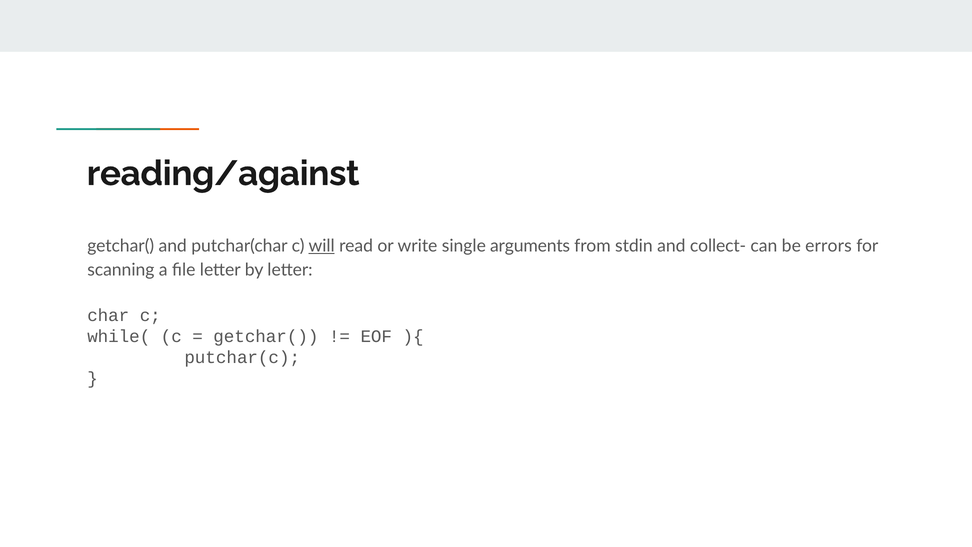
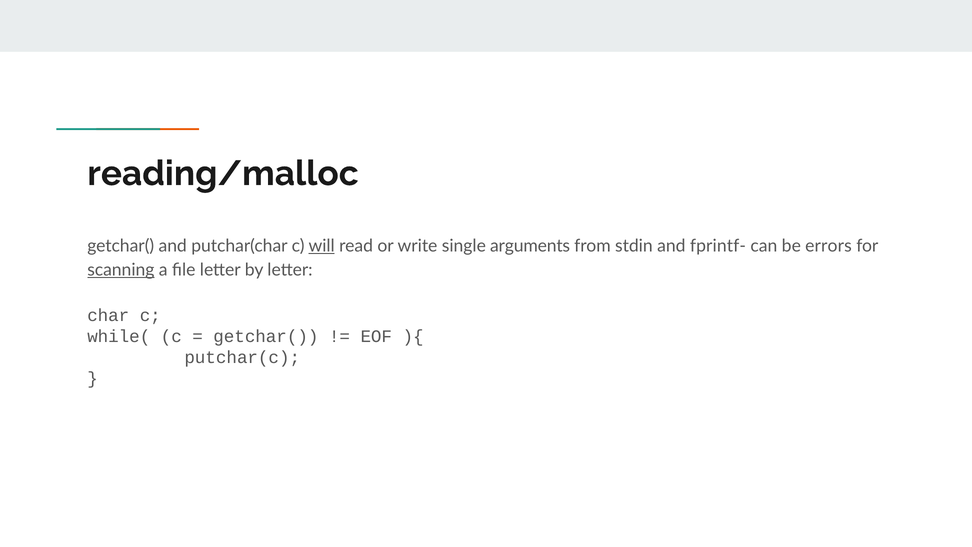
reading/against: reading/against -> reading/malloc
collect-: collect- -> fprintf-
scanning underline: none -> present
